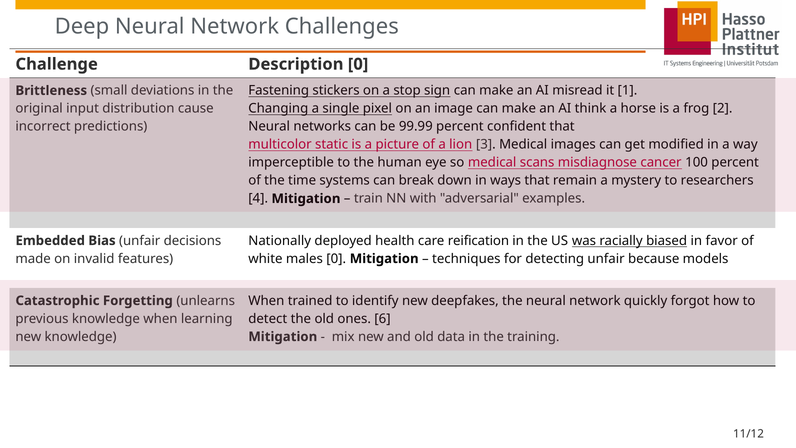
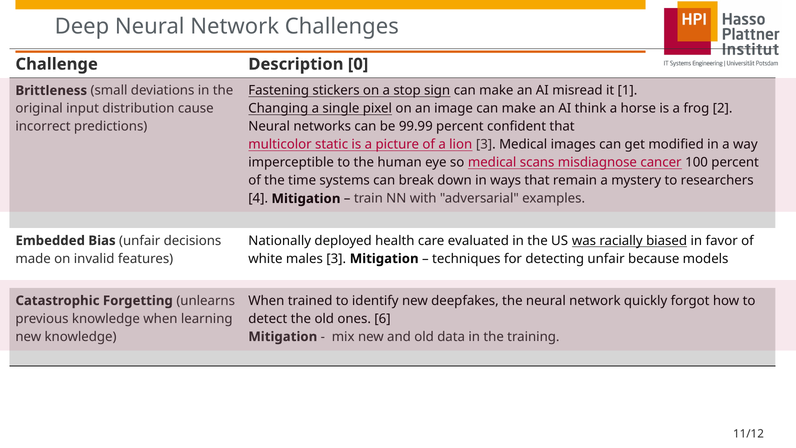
reification: reification -> evaluated
males 0: 0 -> 3
